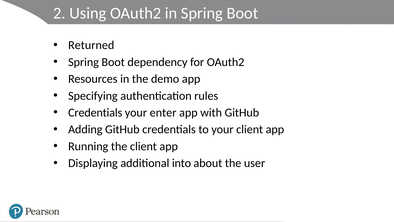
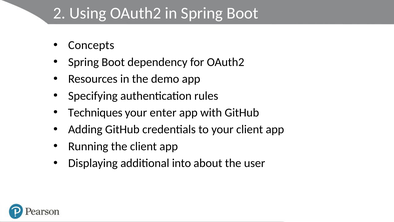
Returned: Returned -> Concepts
Credentials at (95, 112): Credentials -> Techniques
